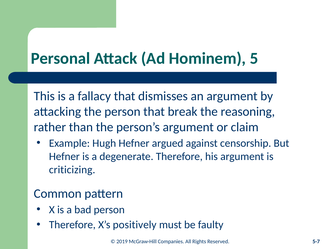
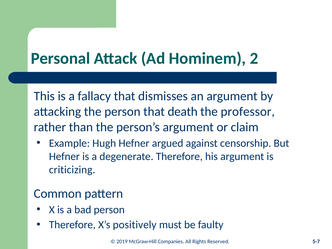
5: 5 -> 2
break: break -> death
reasoning: reasoning -> professor
